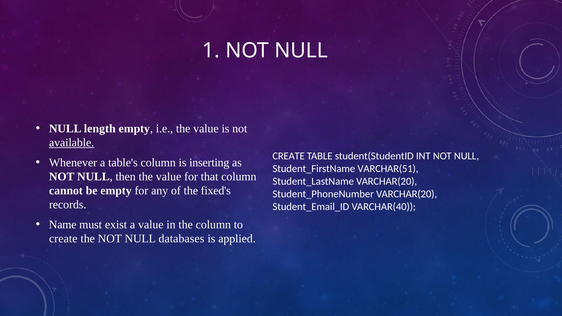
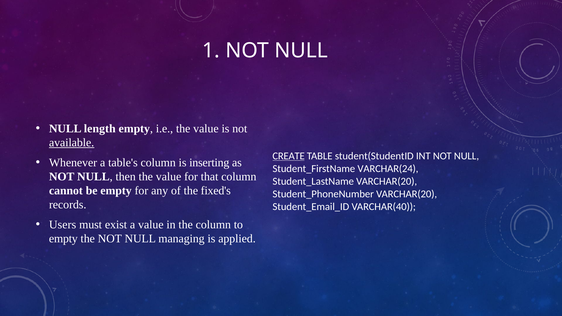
CREATE at (289, 156) underline: none -> present
VARCHAR(51: VARCHAR(51 -> VARCHAR(24
Name: Name -> Users
create at (63, 239): create -> empty
databases: databases -> managing
